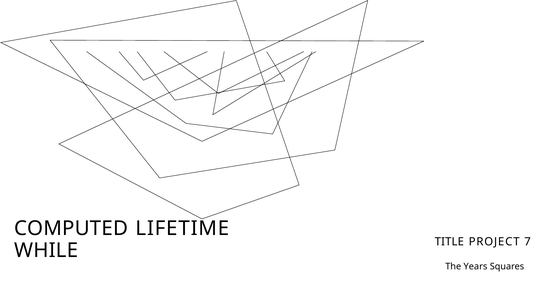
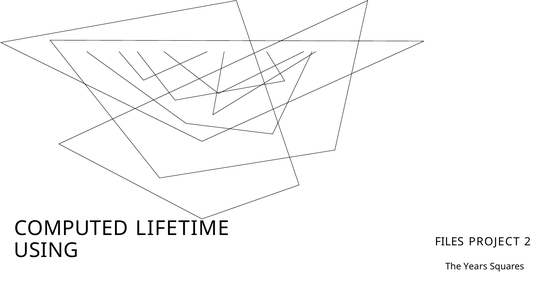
TITLE: TITLE -> FILES
7: 7 -> 2
WHILE: WHILE -> USING
